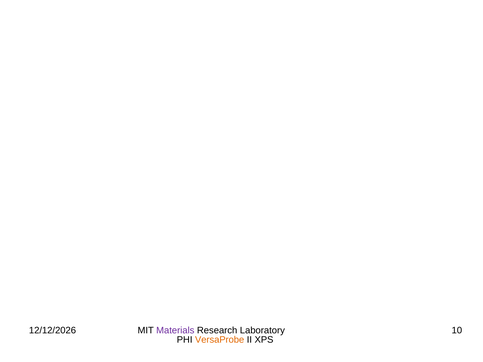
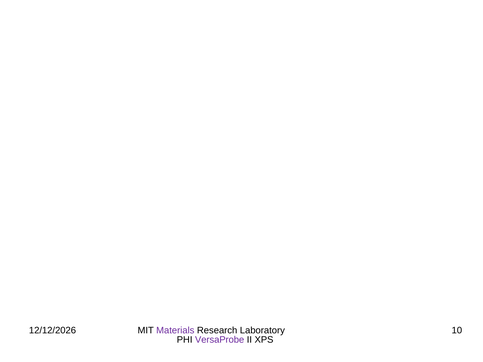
VersaProbe colour: orange -> purple
